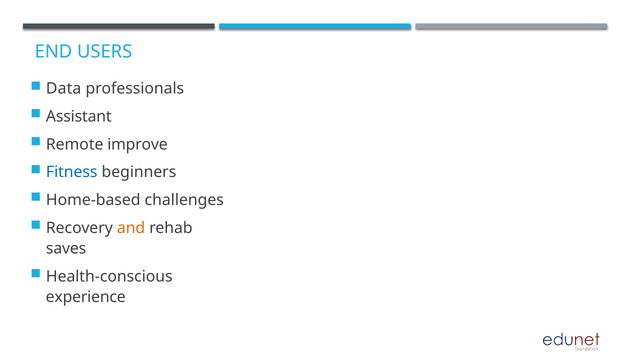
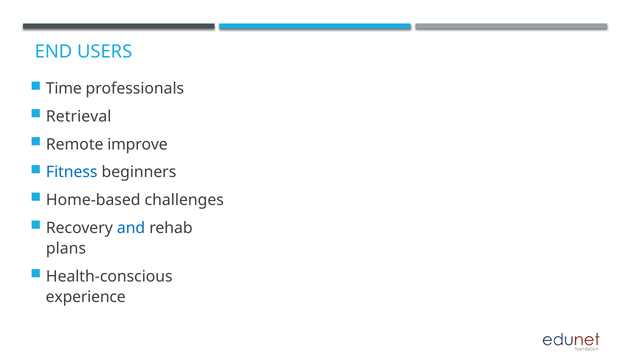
Data: Data -> Time
Assistant: Assistant -> Retrieval
and colour: orange -> blue
saves: saves -> plans
